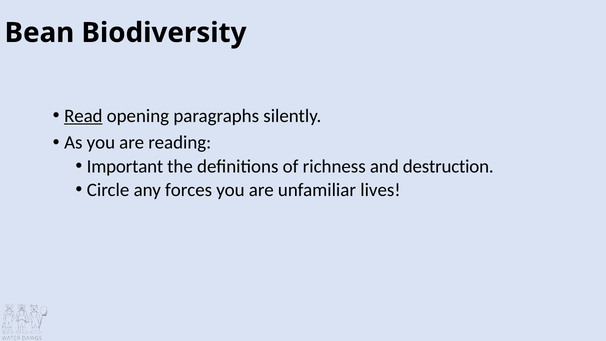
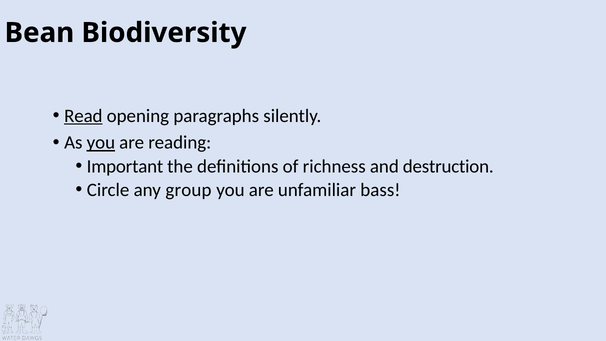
you at (101, 143) underline: none -> present
forces: forces -> group
lives: lives -> bass
